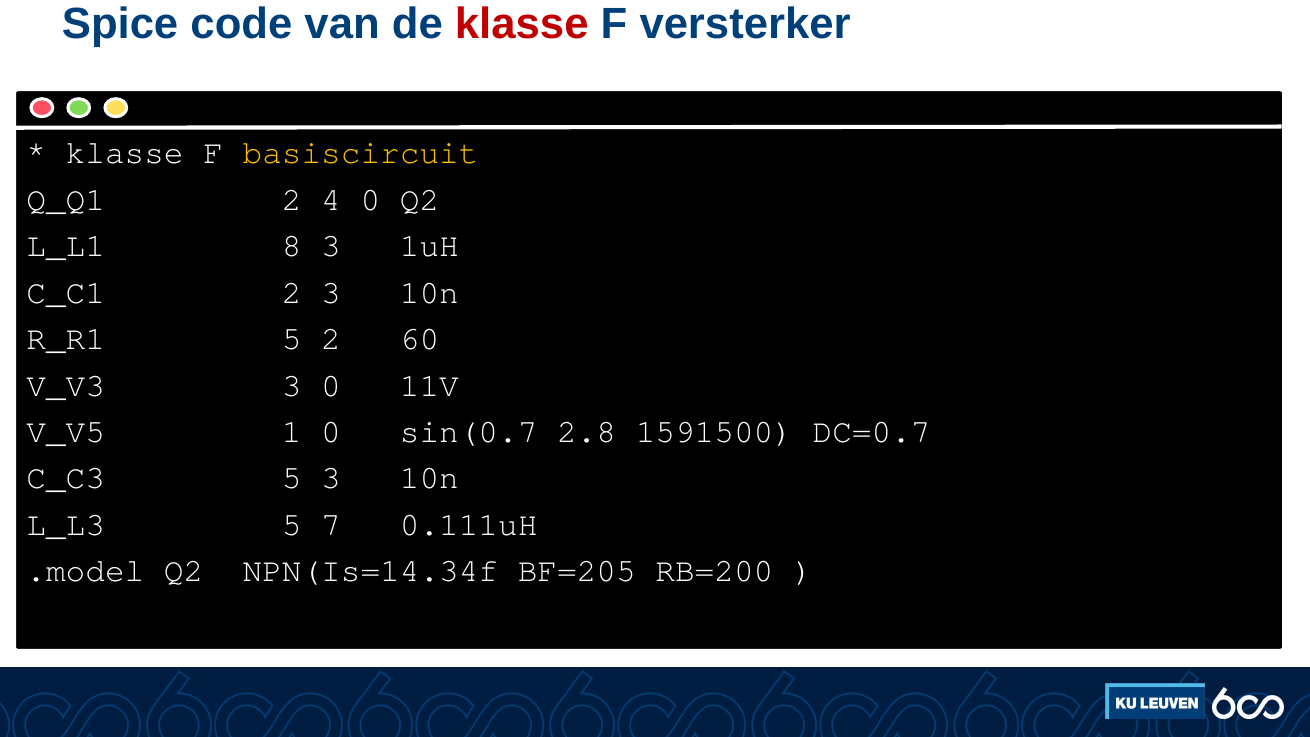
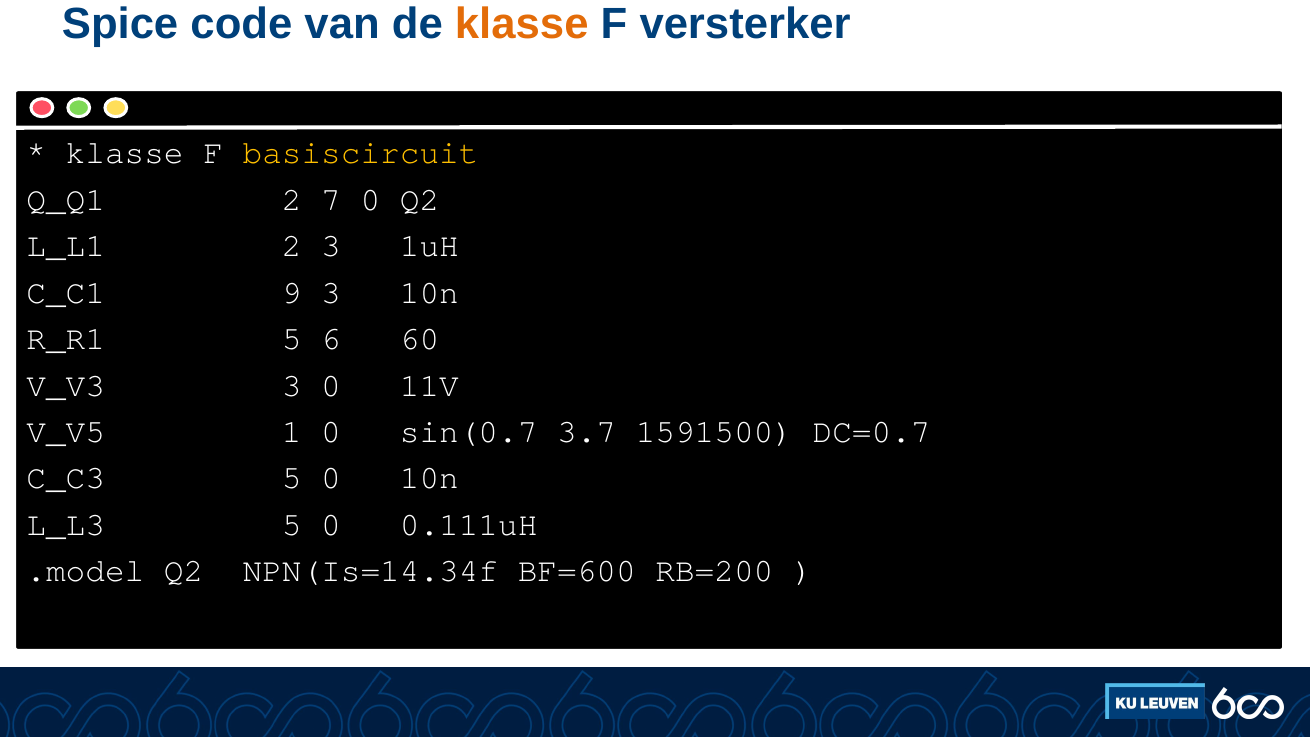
klasse at (522, 24) colour: red -> orange
4: 4 -> 7
L_L1 8: 8 -> 2
C_C1 2: 2 -> 9
5 2: 2 -> 6
2.8: 2.8 -> 3.7
C_C3 5 3: 3 -> 0
L_L3 5 7: 7 -> 0
BF=205: BF=205 -> BF=600
